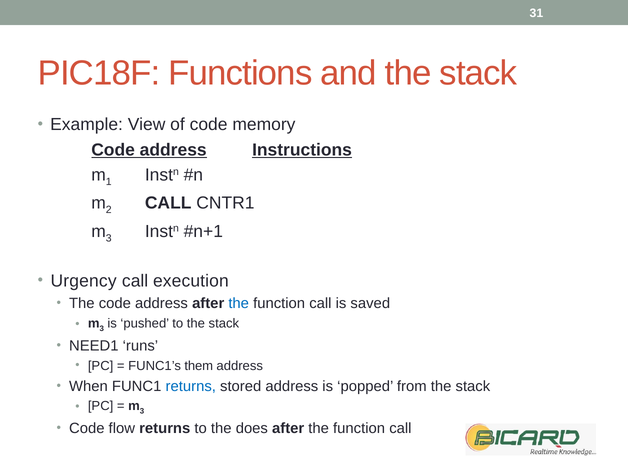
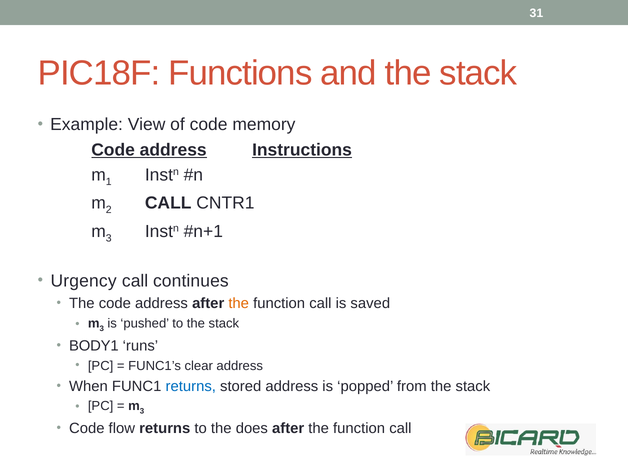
execution: execution -> continues
the at (239, 304) colour: blue -> orange
NEED1: NEED1 -> BODY1
them: them -> clear
